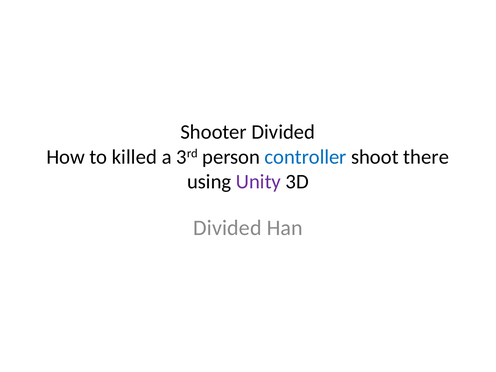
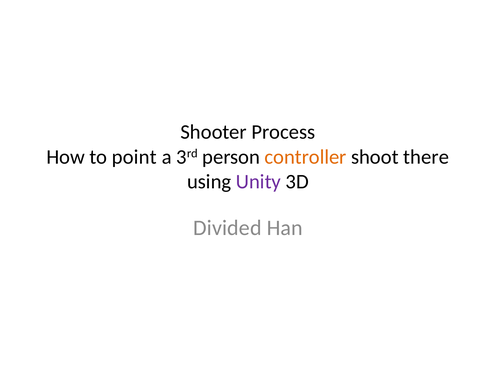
Shooter Divided: Divided -> Process
killed: killed -> point
controller colour: blue -> orange
